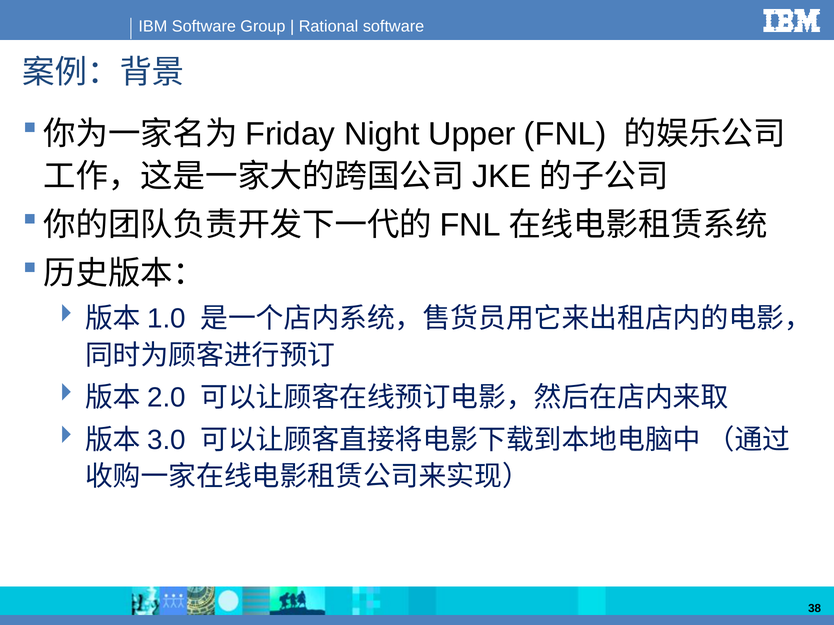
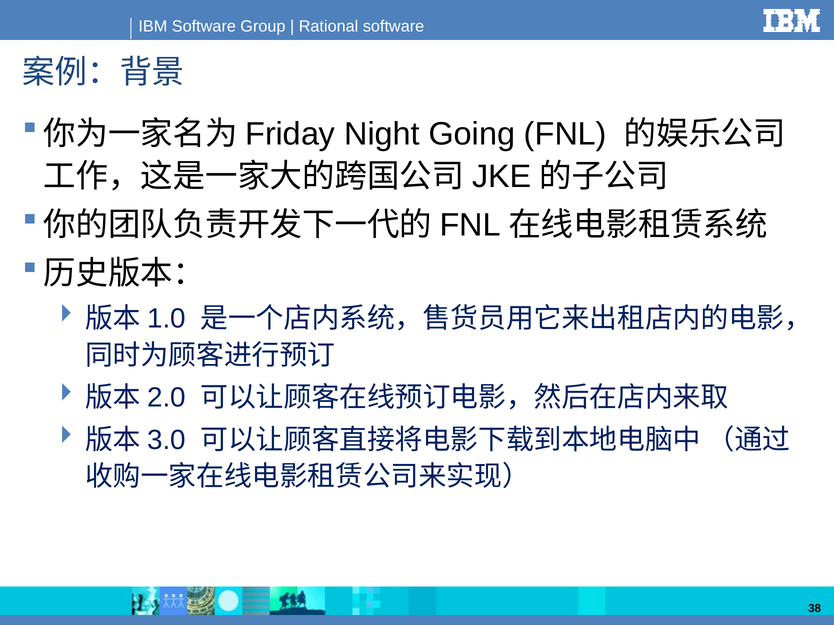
Upper: Upper -> Going
